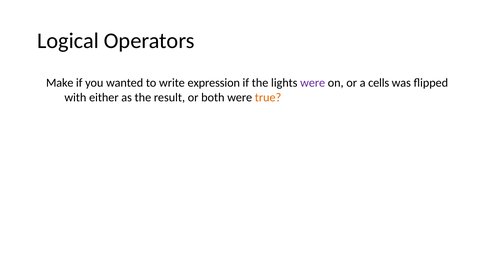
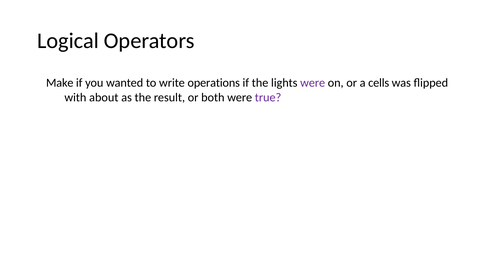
expression: expression -> operations
either: either -> about
true colour: orange -> purple
